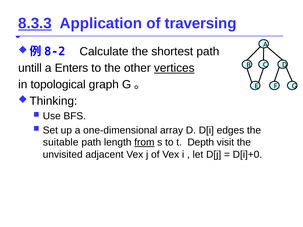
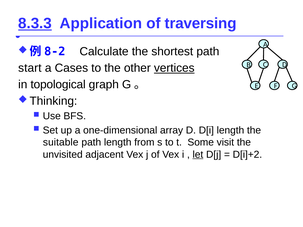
untill: untill -> start
Enters: Enters -> Cases
D[i edges: edges -> length
from underline: present -> none
Depth: Depth -> Some
let underline: none -> present
D[i]+0: D[i]+0 -> D[i]+2
